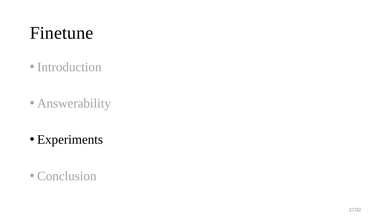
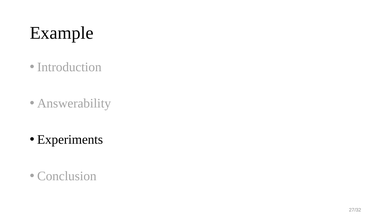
Finetune: Finetune -> Example
